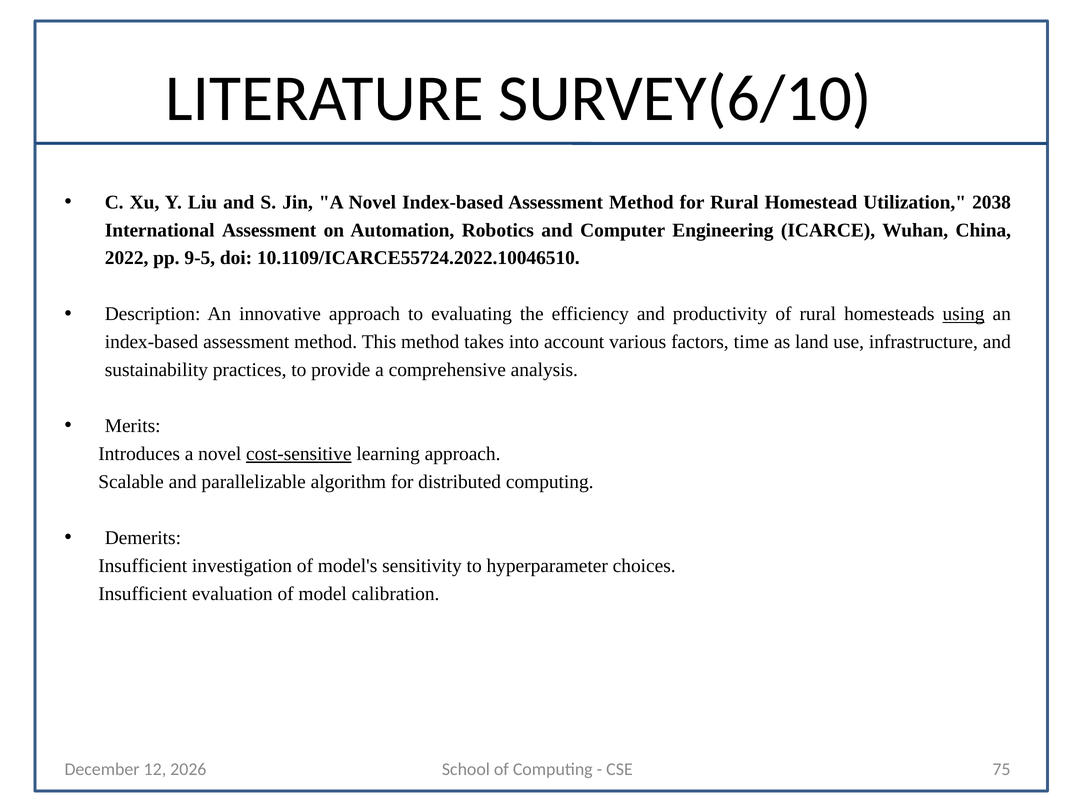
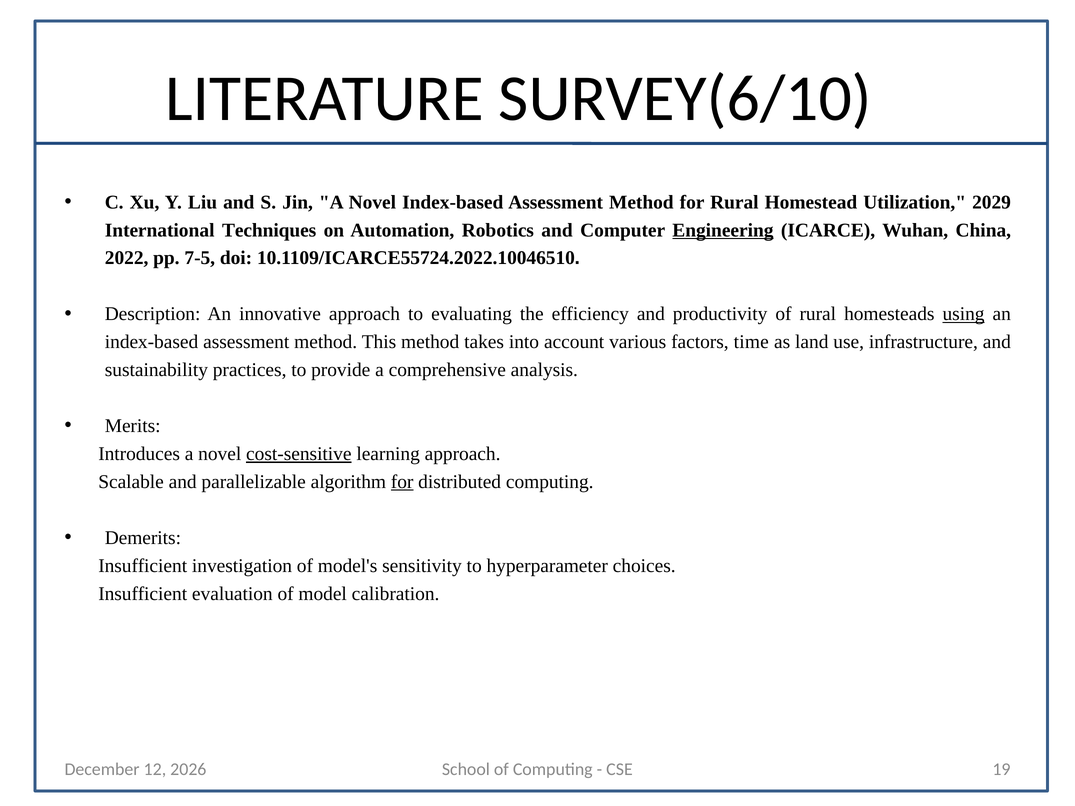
2038: 2038 -> 2029
International Assessment: Assessment -> Techniques
Engineering underline: none -> present
9-5: 9-5 -> 7-5
for at (402, 482) underline: none -> present
75: 75 -> 19
